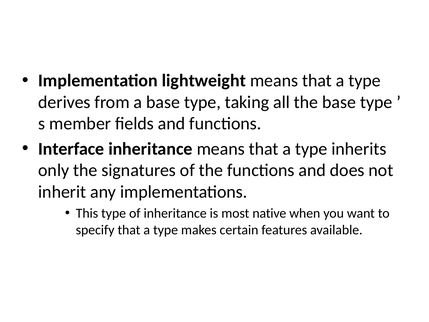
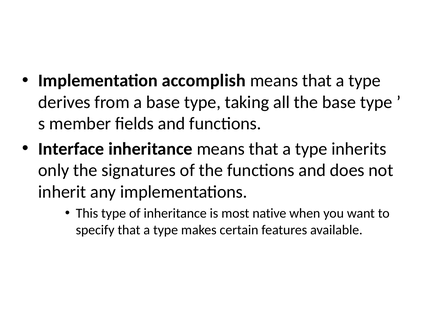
lightweight: lightweight -> accomplish
